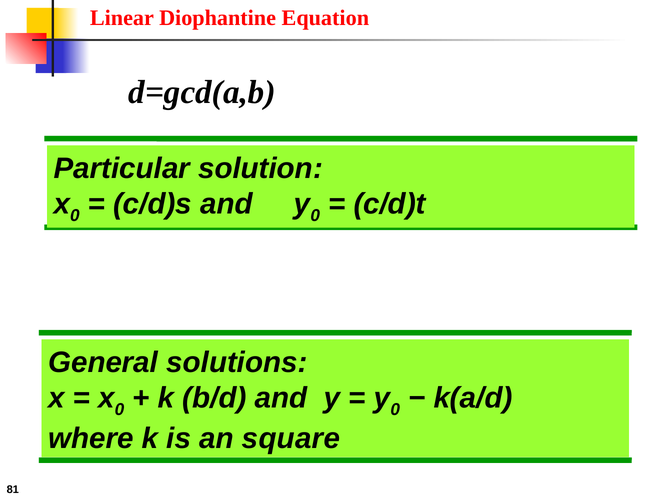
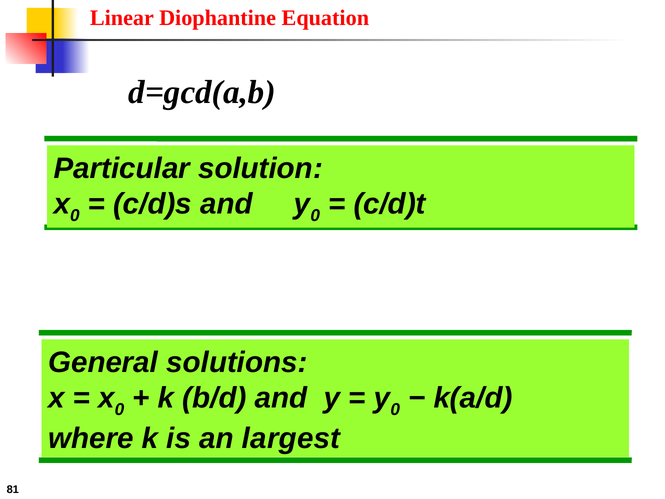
square: square -> largest
